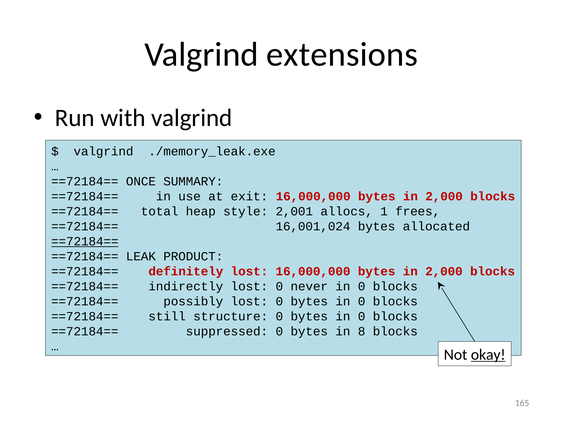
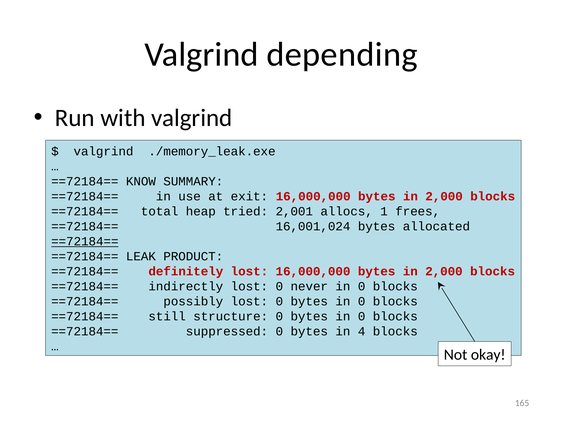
extensions: extensions -> depending
ONCE: ONCE -> KNOW
style: style -> tried
8: 8 -> 4
okay underline: present -> none
